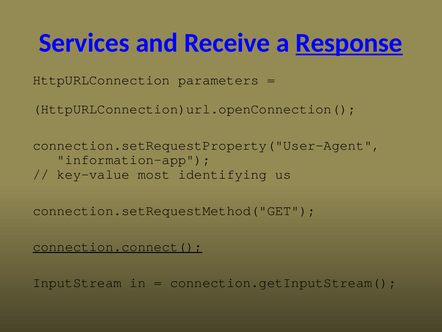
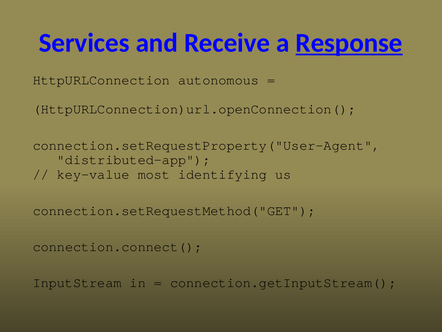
parameters: parameters -> autonomous
information-app: information-app -> distributed-app
connection.connect( underline: present -> none
